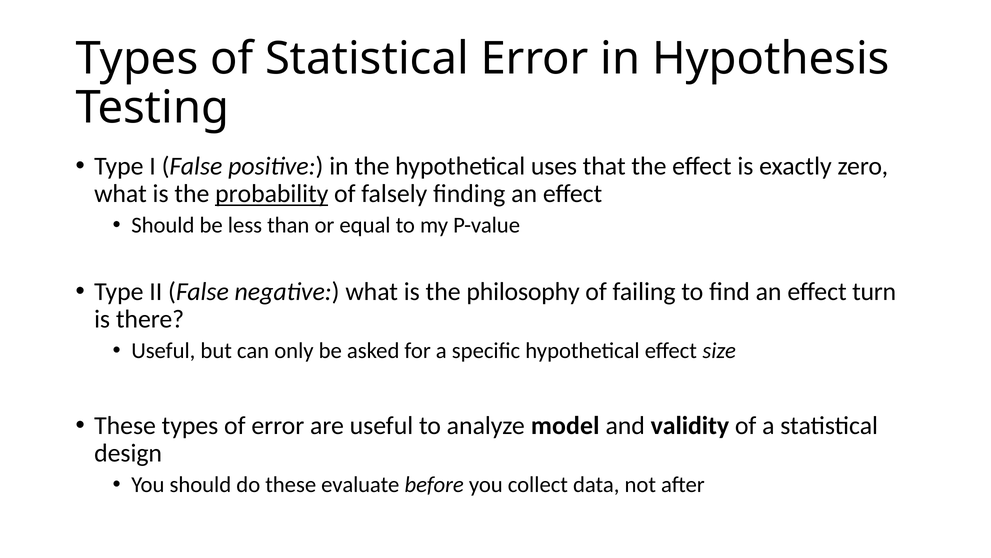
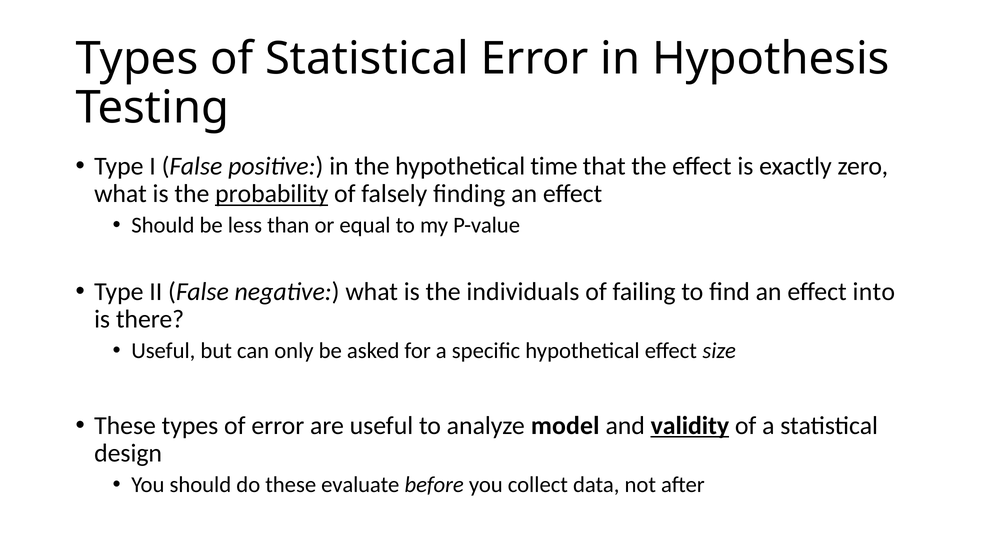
uses: uses -> time
philosophy: philosophy -> individuals
turn: turn -> into
validity underline: none -> present
